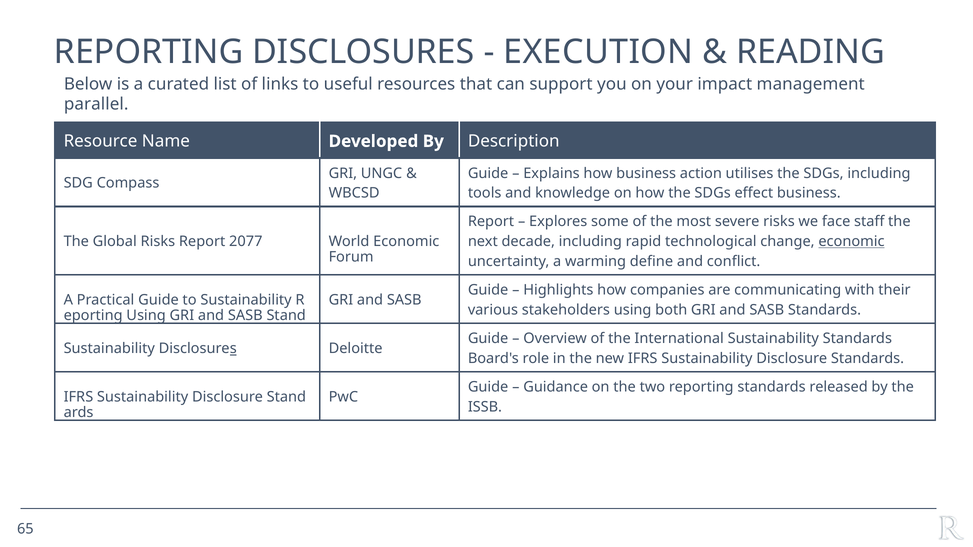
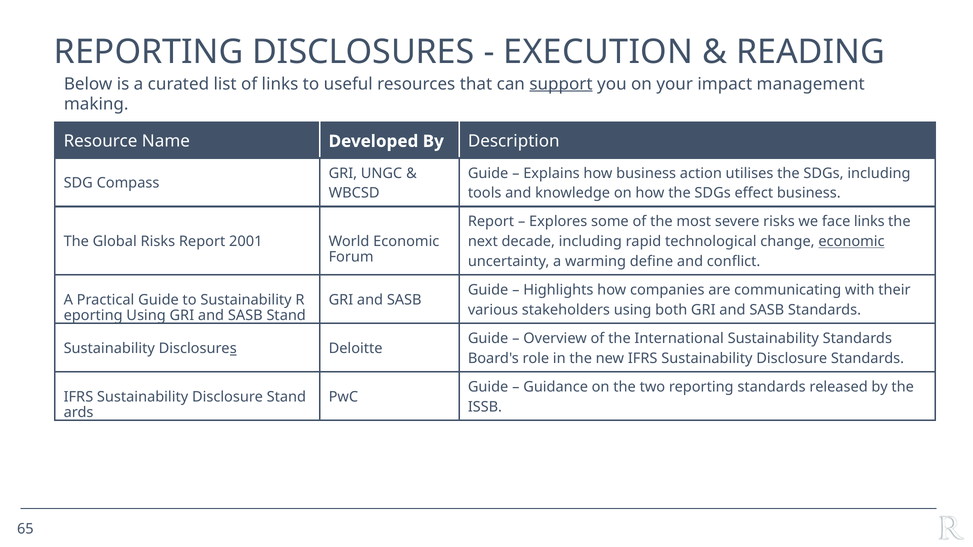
support underline: none -> present
parallel: parallel -> making
face staff: staff -> links
2077: 2077 -> 2001
